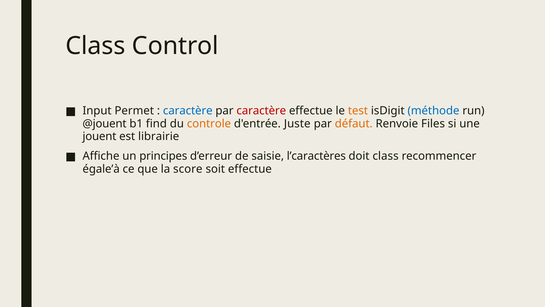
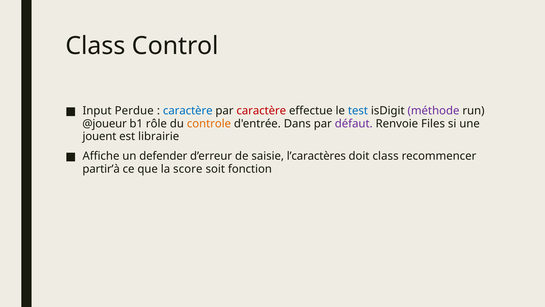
Permet: Permet -> Perdue
test colour: orange -> blue
méthode colour: blue -> purple
@jouent: @jouent -> @joueur
find: find -> rôle
Juste: Juste -> Dans
défaut colour: orange -> purple
principes: principes -> defender
égale’à: égale’à -> partir’à
soit effectue: effectue -> fonction
